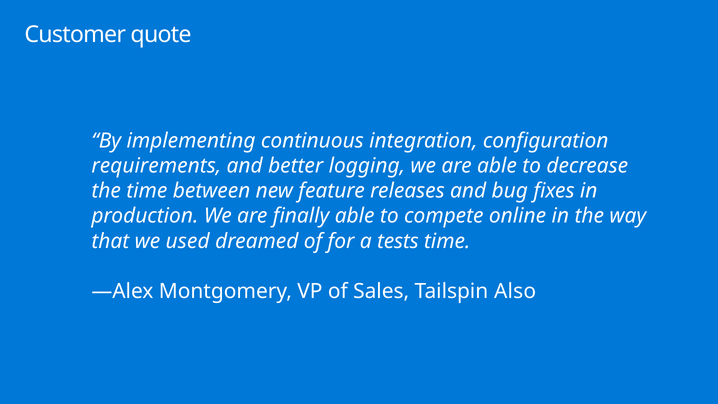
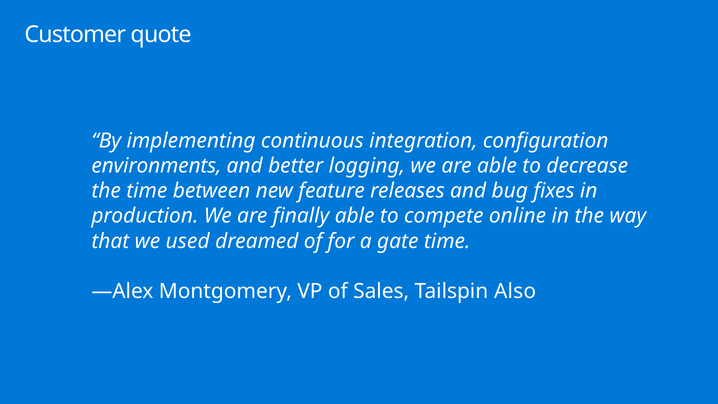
requirements: requirements -> environments
tests: tests -> gate
